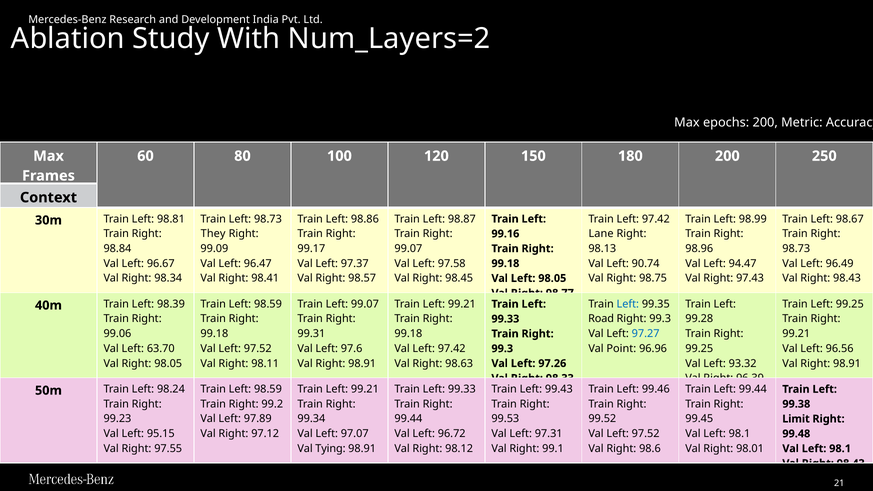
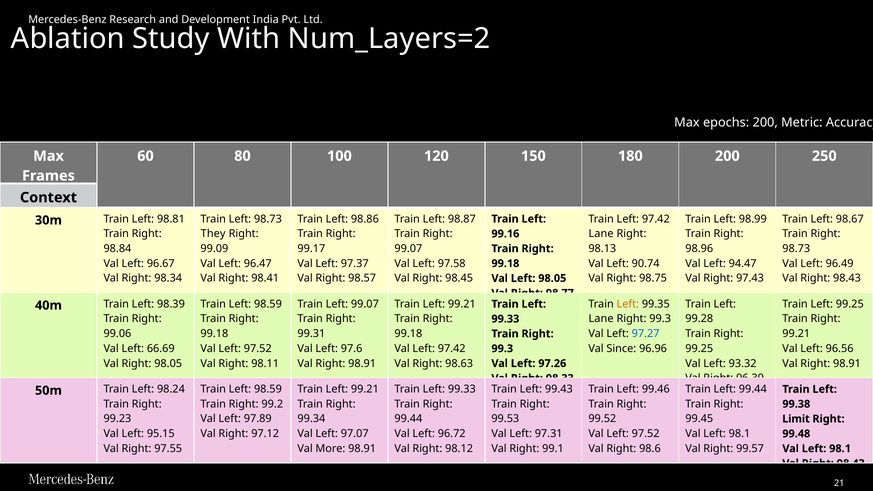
Left at (628, 304) colour: blue -> orange
Road at (601, 319): Road -> Lane
63.70: 63.70 -> 66.69
Point: Point -> Since
Tying: Tying -> More
98.01: 98.01 -> 99.57
